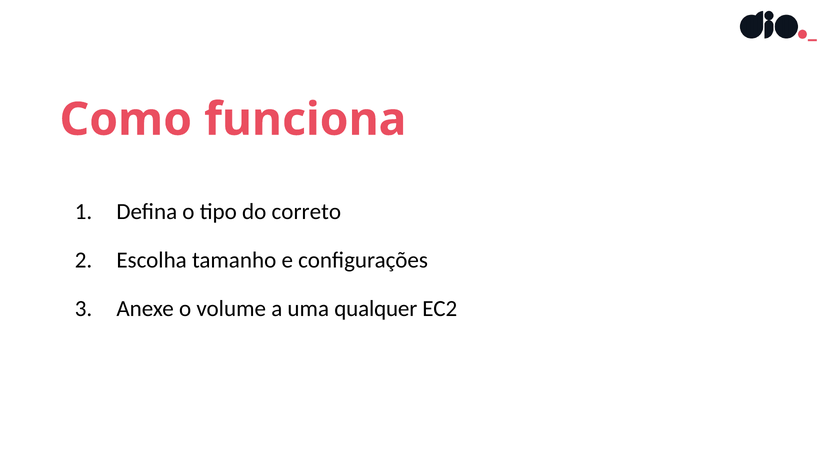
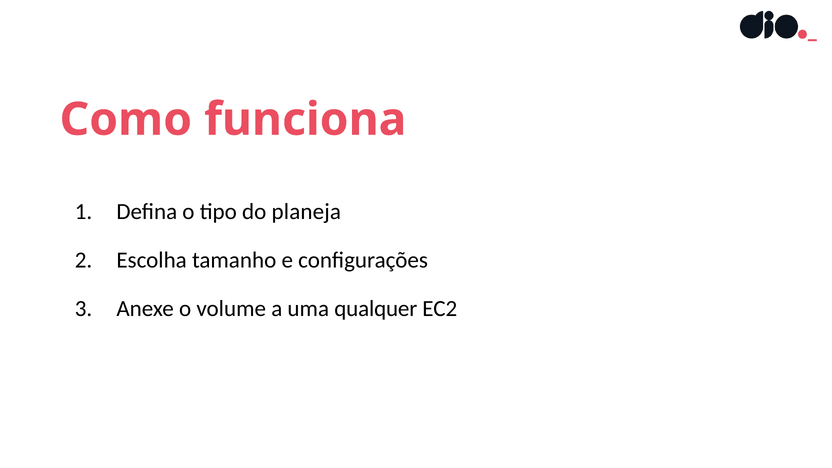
correto: correto -> planeja
